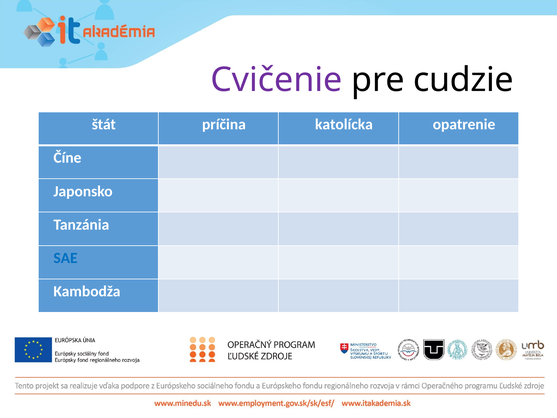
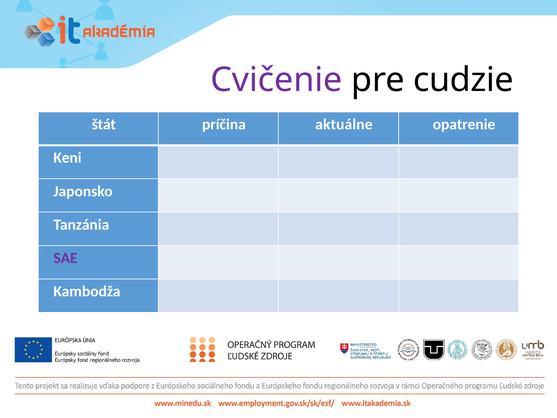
katolícka: katolícka -> aktuálne
Číne: Číne -> Keni
SAE colour: blue -> purple
